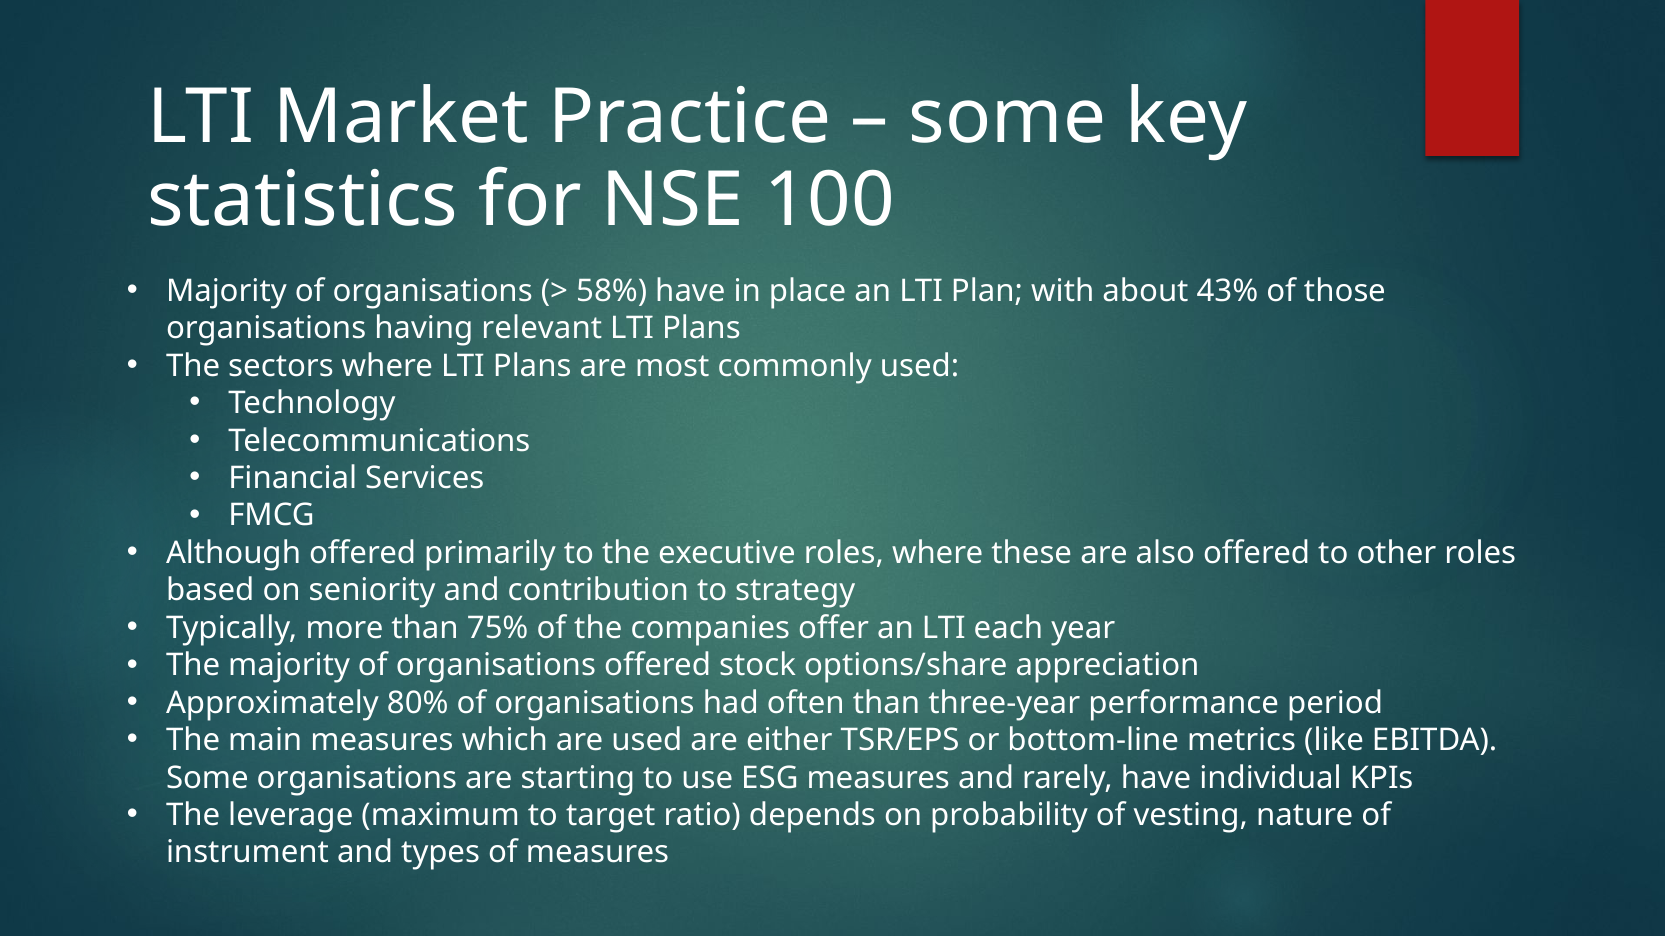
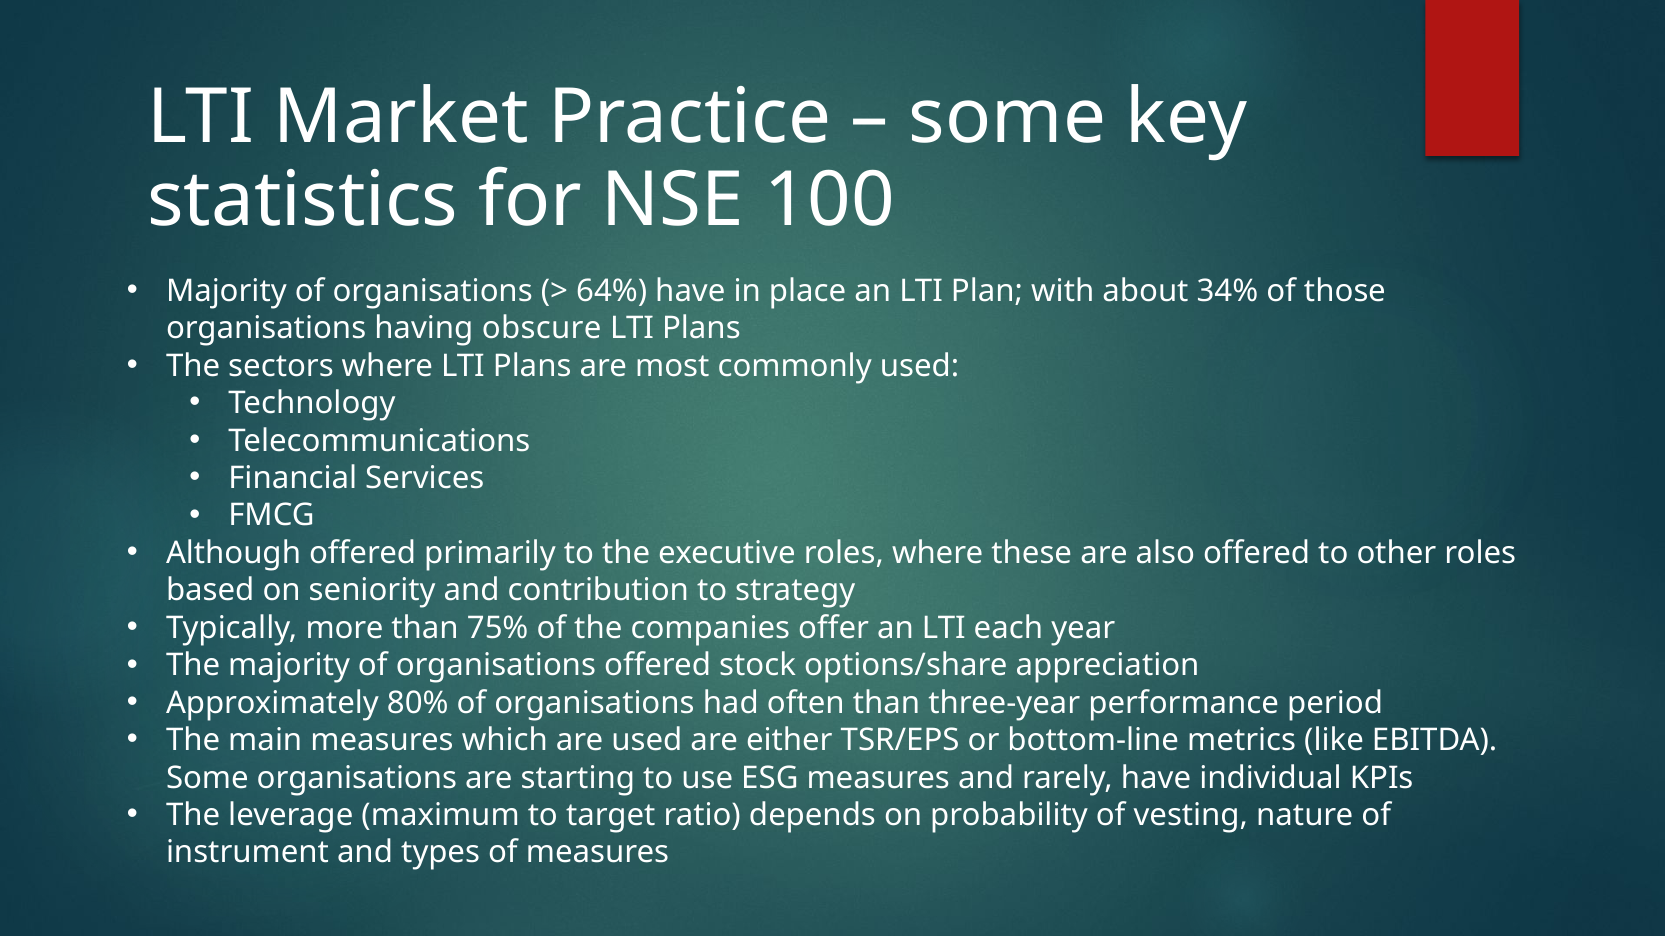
58%: 58% -> 64%
43%: 43% -> 34%
relevant: relevant -> obscure
